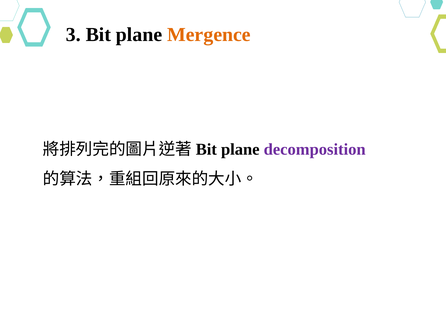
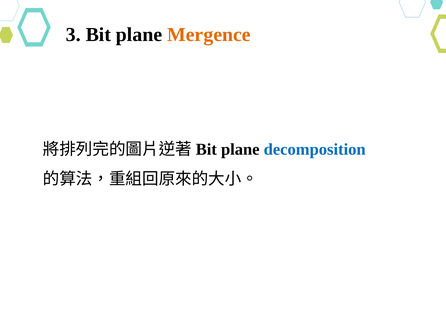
decomposition colour: purple -> blue
